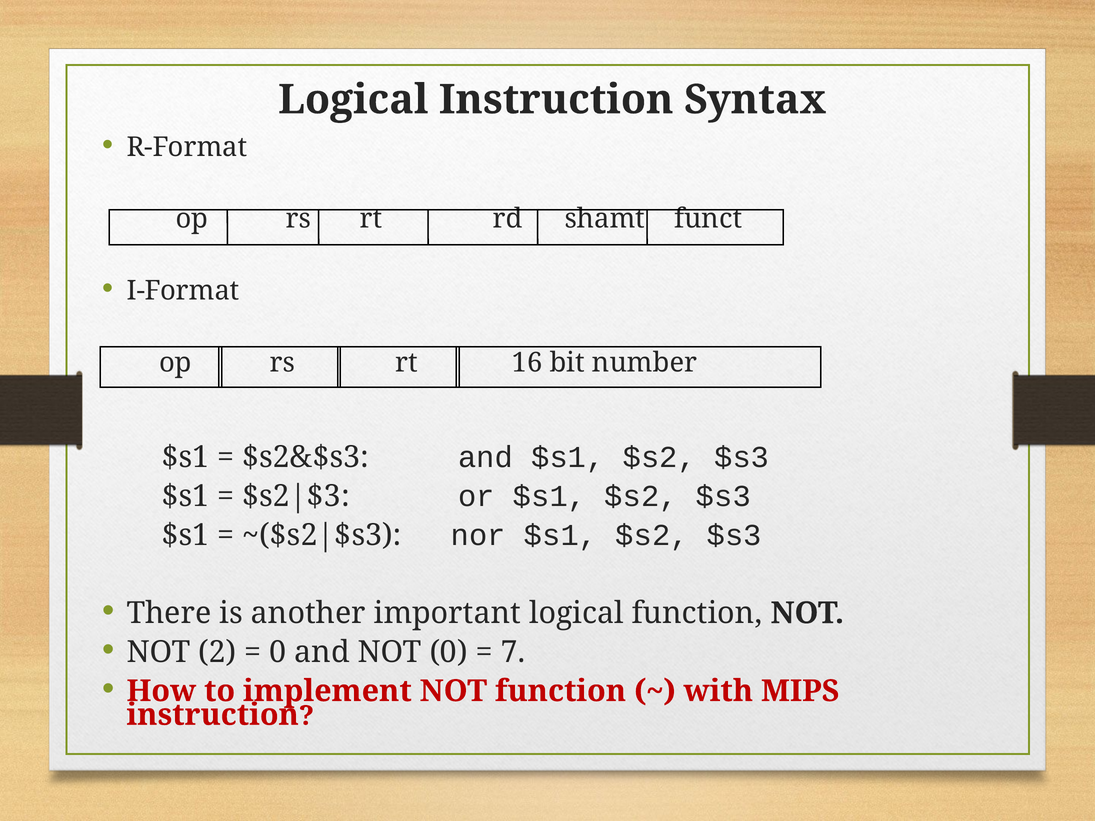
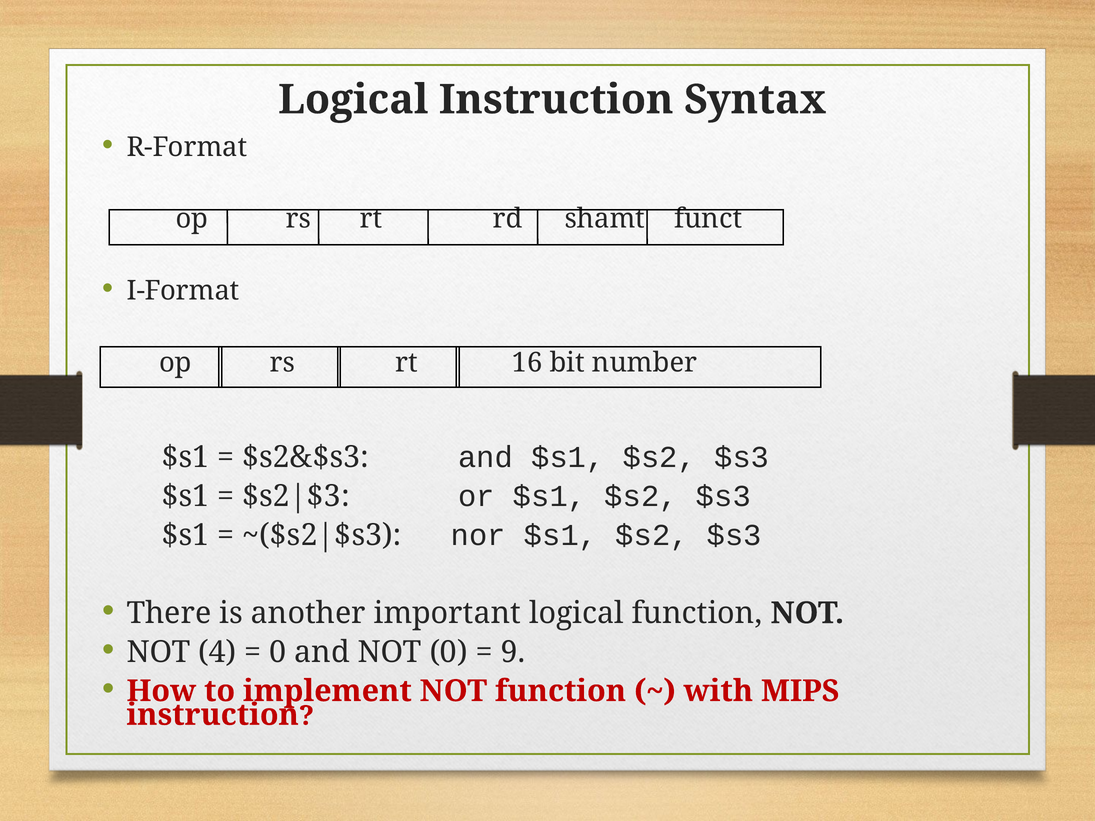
2: 2 -> 4
7: 7 -> 9
